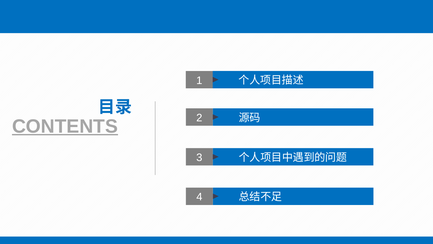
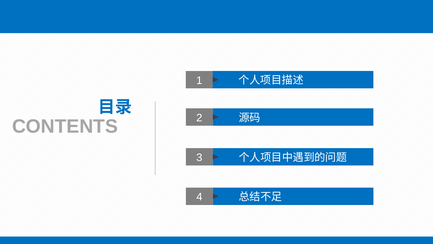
CONTENTS underline: present -> none
